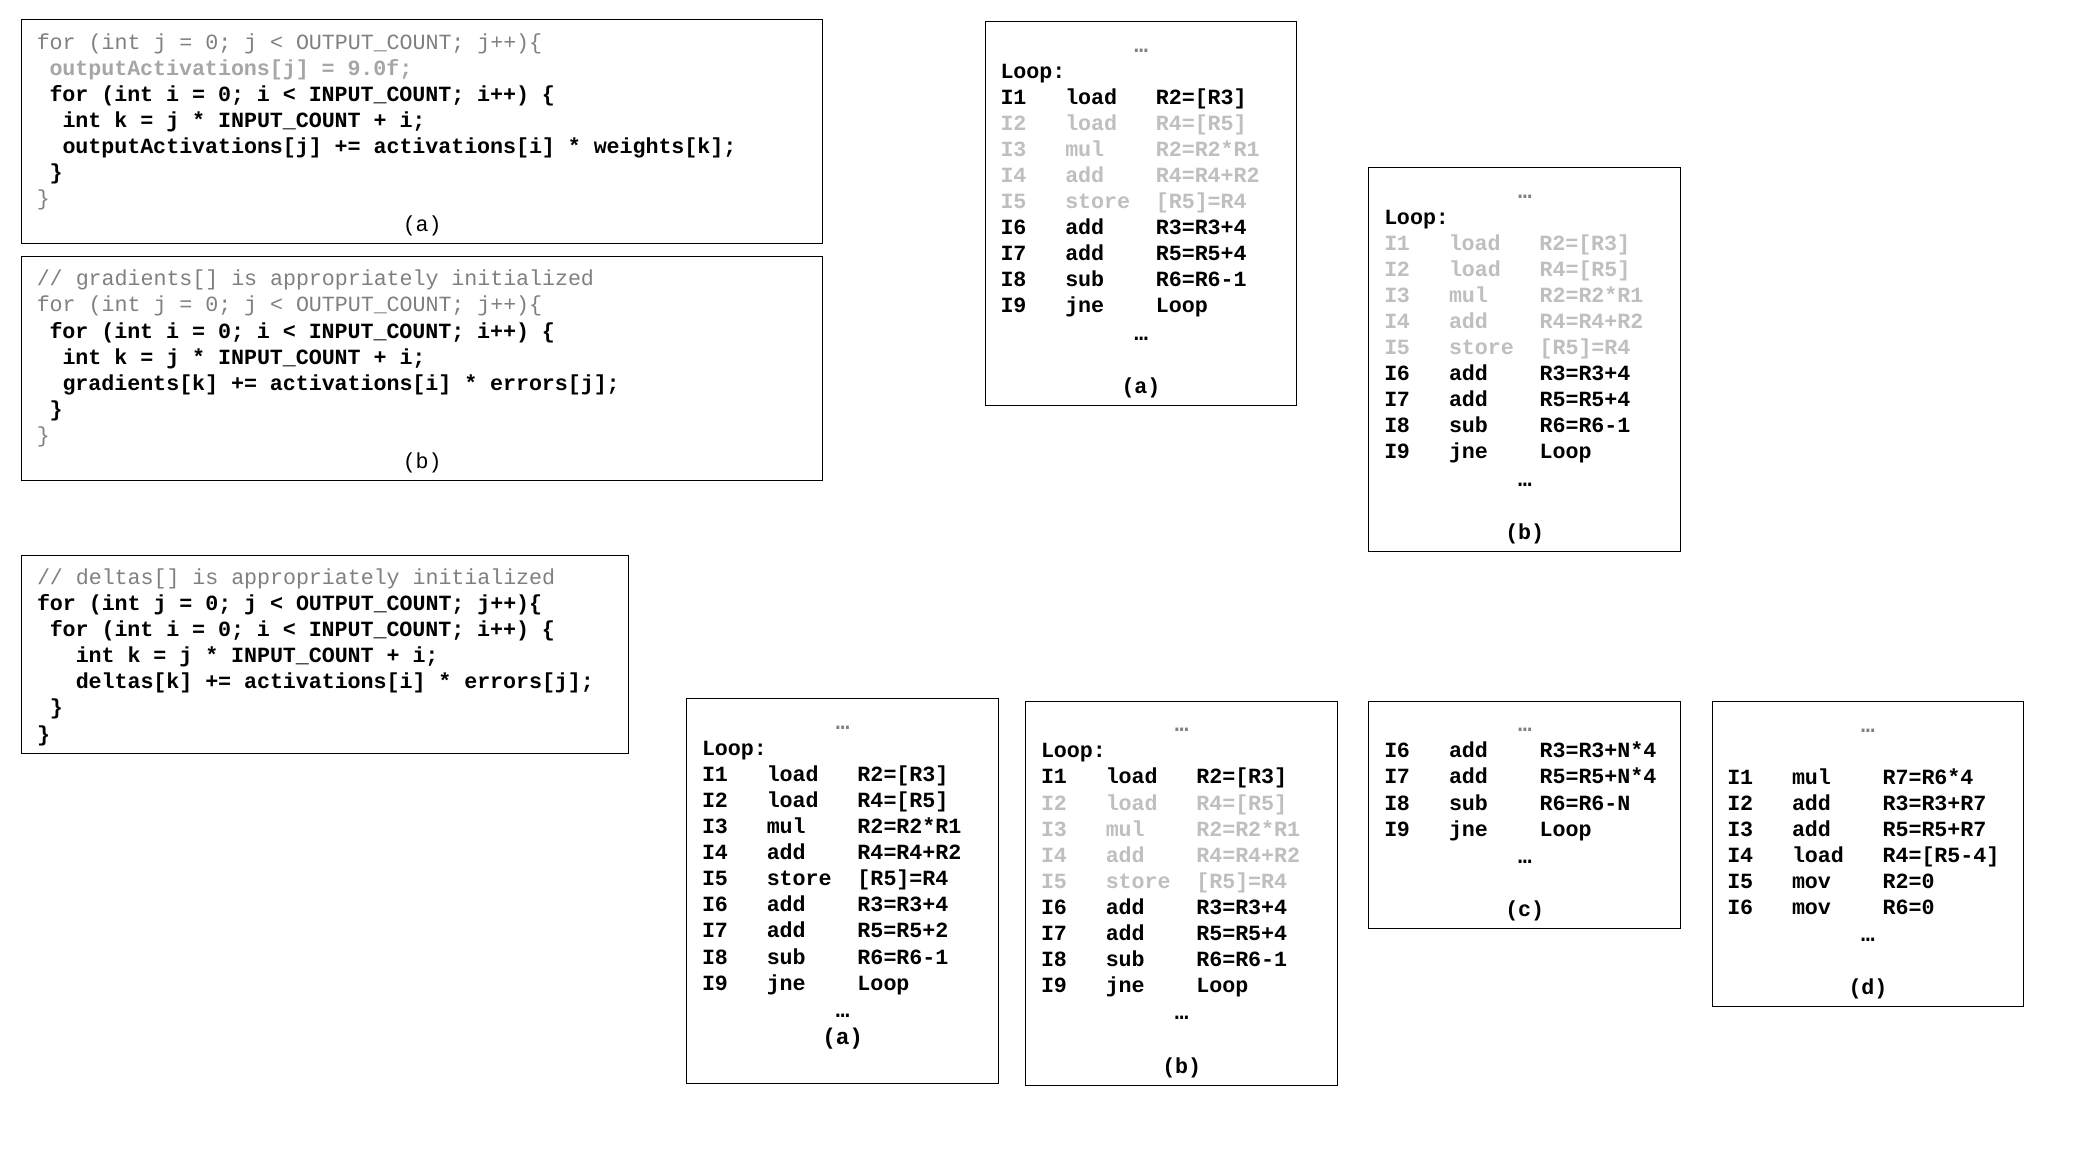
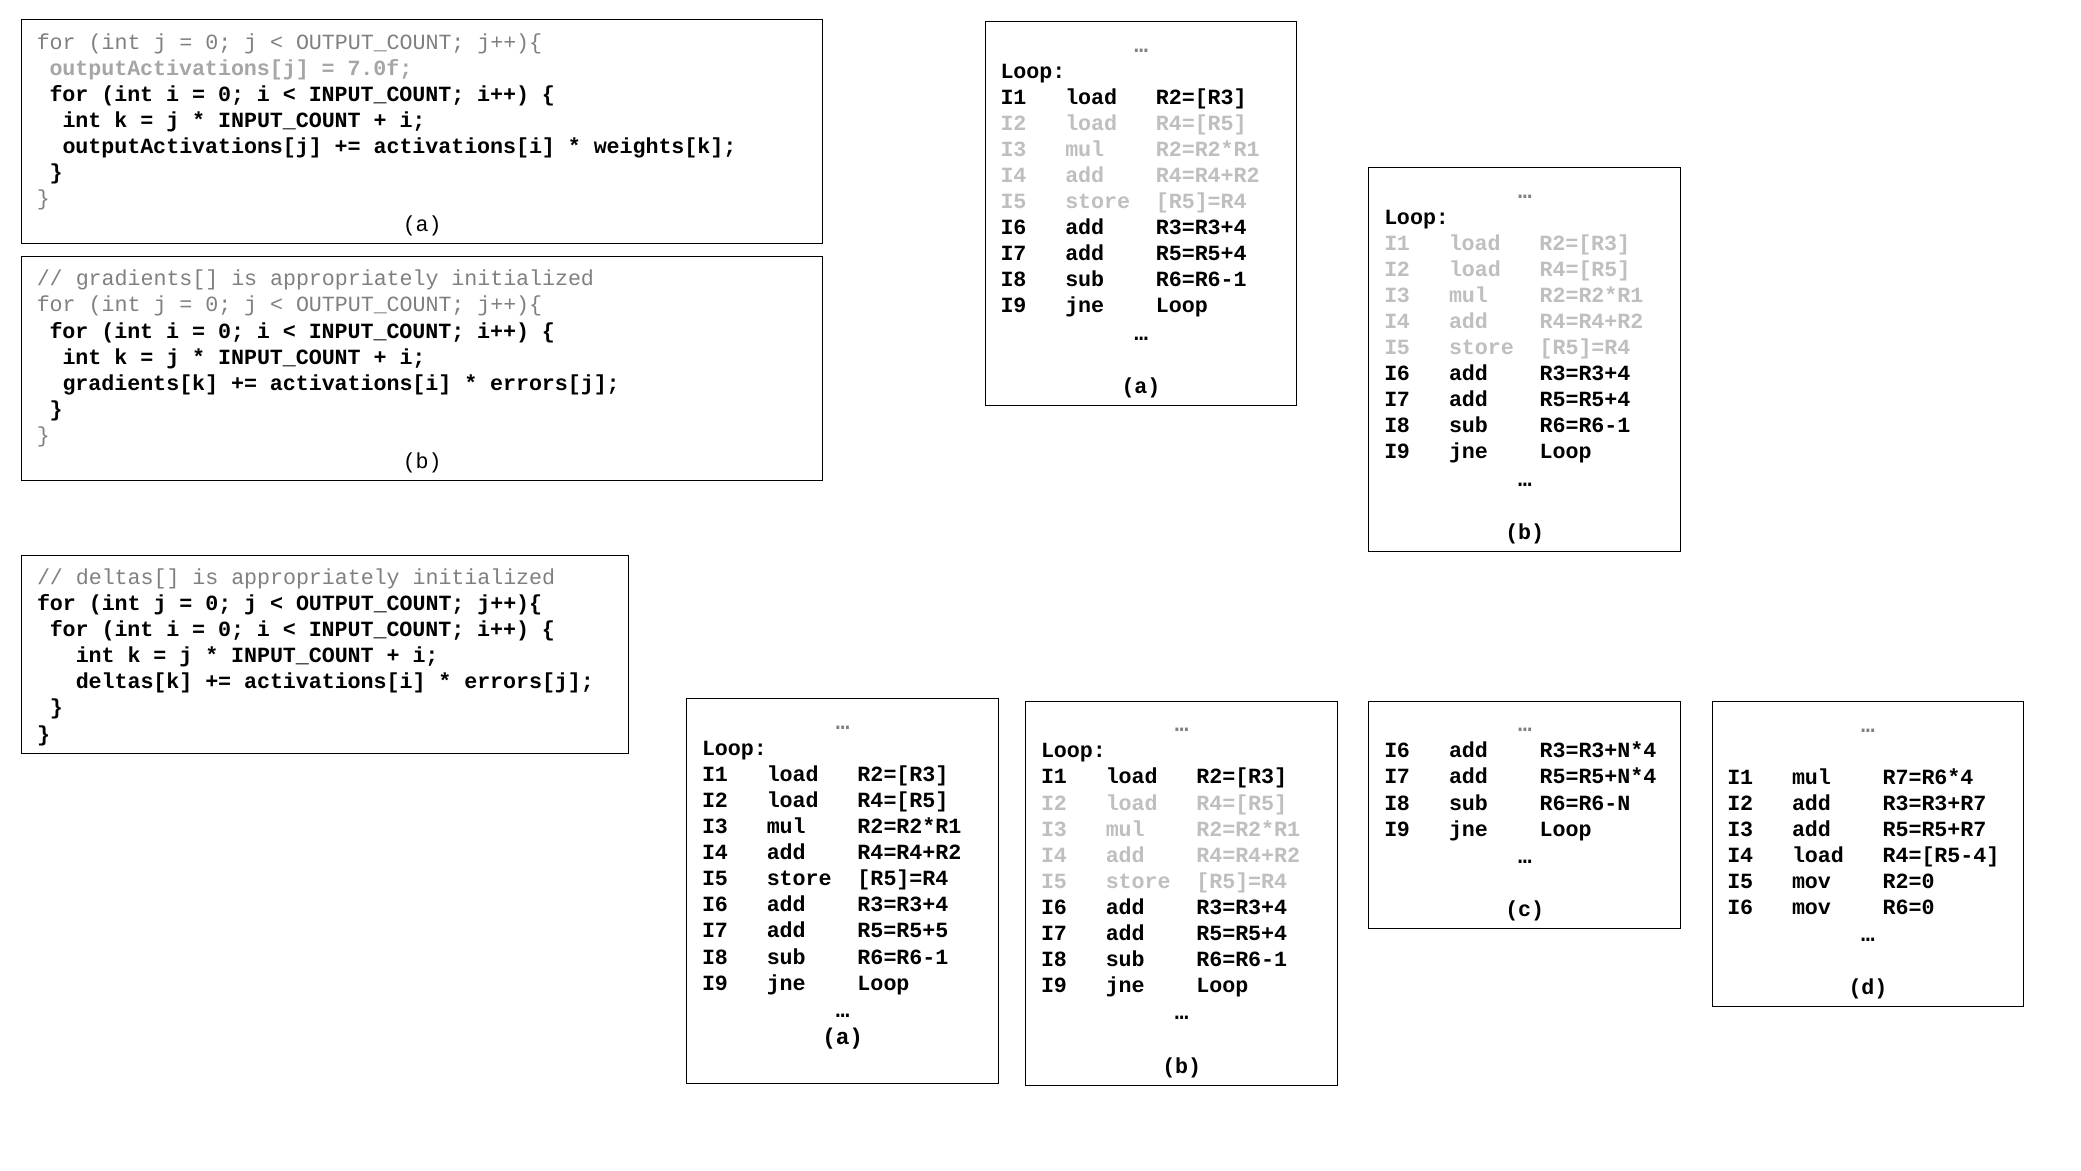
9.0f: 9.0f -> 7.0f
R5=R5+2: R5=R5+2 -> R5=R5+5
